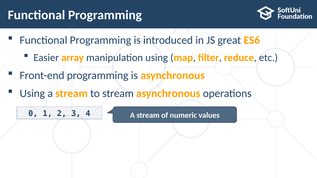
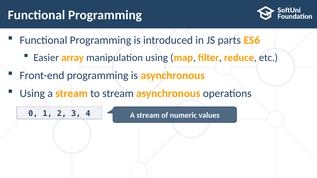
great: great -> parts
